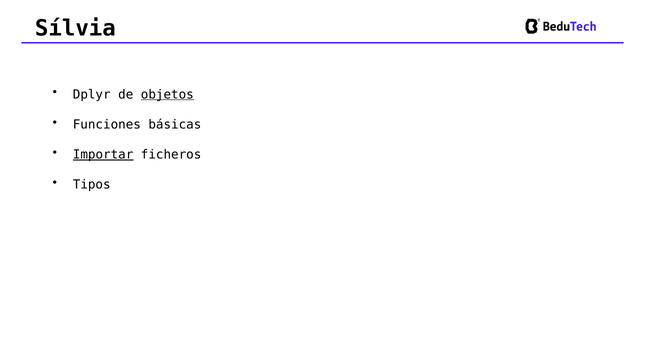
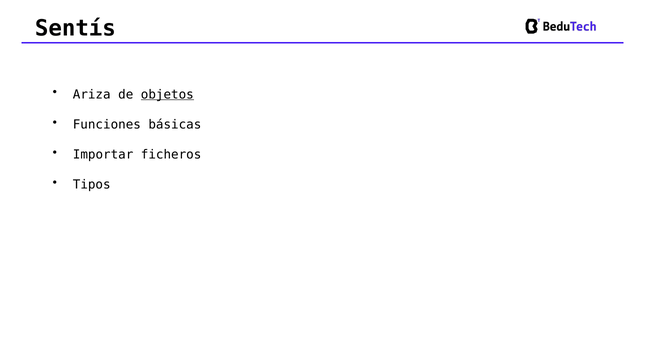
Sílvia: Sílvia -> Sentís
Dplyr: Dplyr -> Ariza
Importar underline: present -> none
